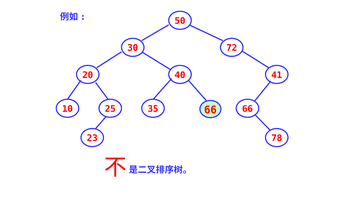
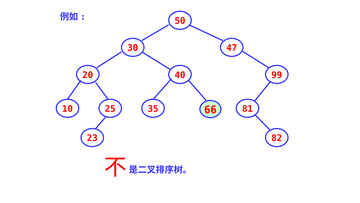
72: 72 -> 47
41: 41 -> 99
10 66: 66 -> 81
78: 78 -> 82
